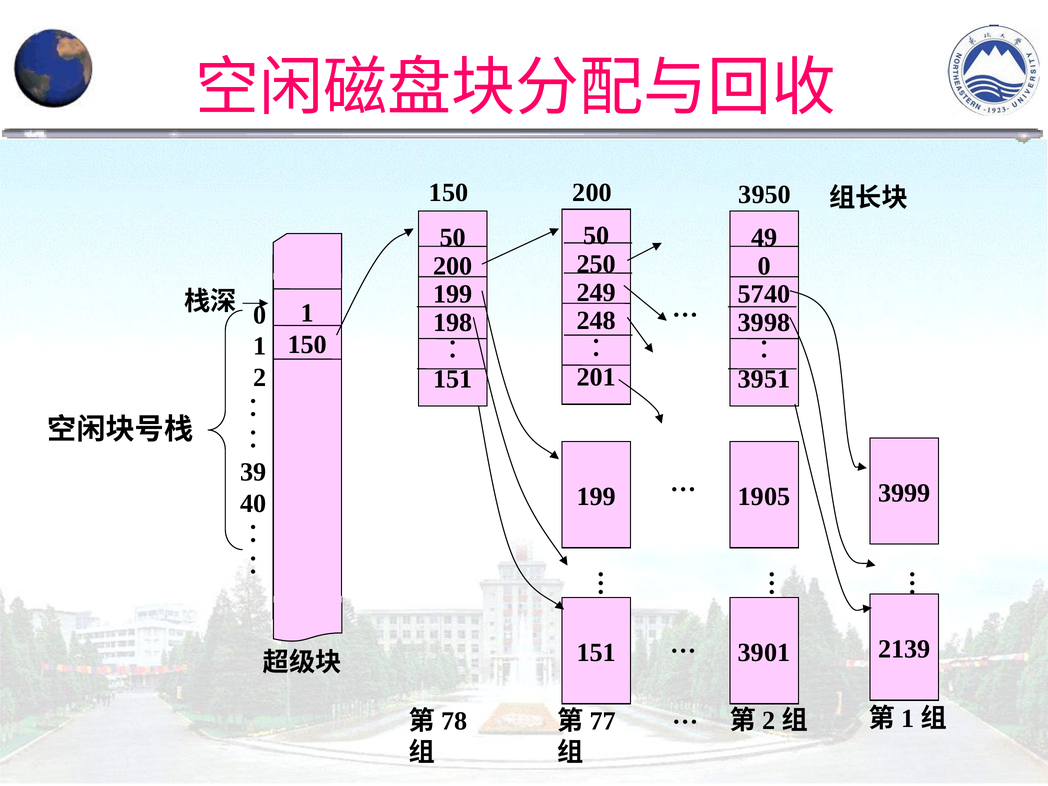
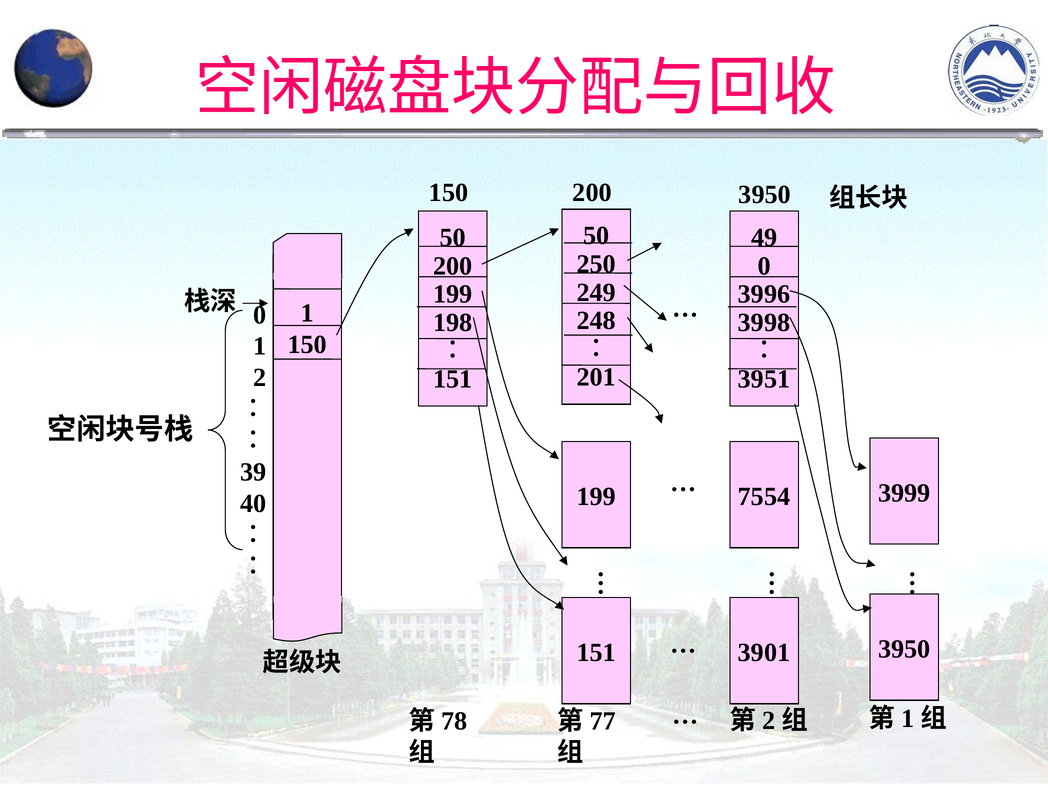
5740: 5740 -> 3996
1905: 1905 -> 7554
2139 at (904, 649): 2139 -> 3950
